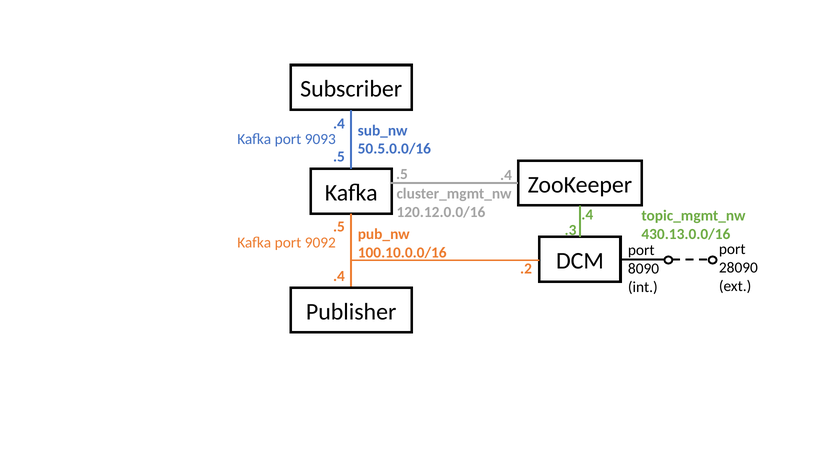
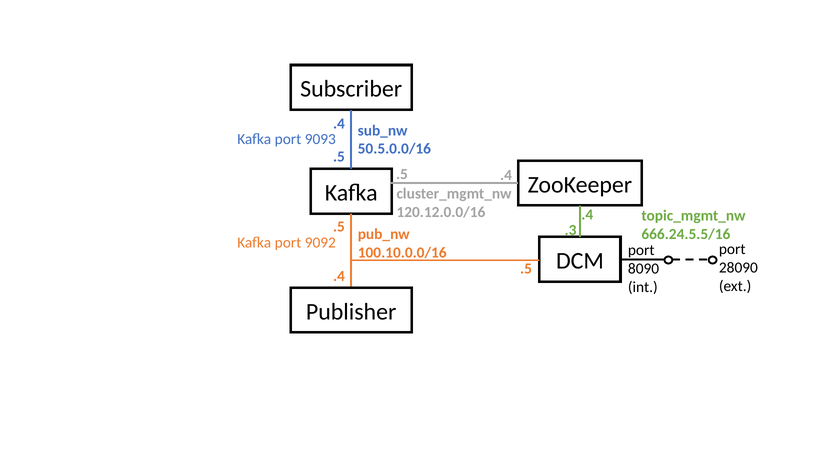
430.13.0.0/16: 430.13.0.0/16 -> 666.24.5.5/16
.2 at (526, 269): .2 -> .5
